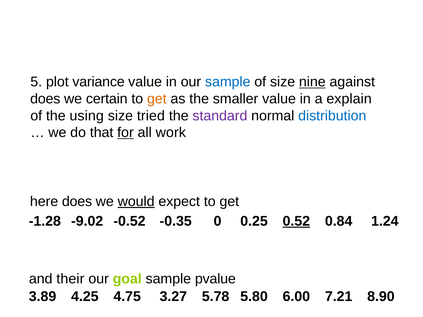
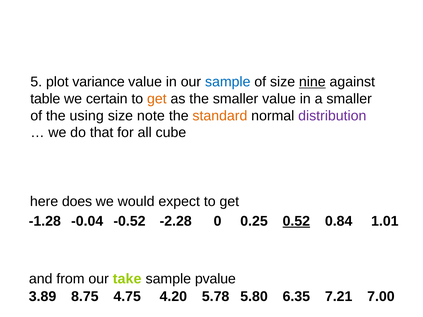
does at (45, 99): does -> table
a explain: explain -> smaller
tried: tried -> note
standard colour: purple -> orange
distribution colour: blue -> purple
for underline: present -> none
work: work -> cube
would underline: present -> none
-9.02: -9.02 -> -0.04
-0.35: -0.35 -> -2.28
1.24: 1.24 -> 1.01
their: their -> from
goal: goal -> take
4.25: 4.25 -> 8.75
3.27: 3.27 -> 4.20
6.00: 6.00 -> 6.35
8.90: 8.90 -> 7.00
